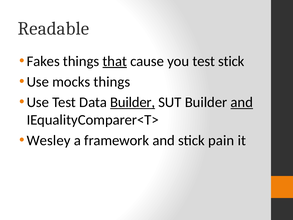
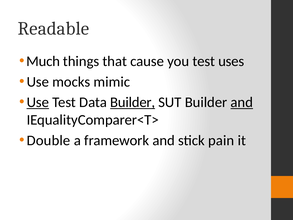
Fakes: Fakes -> Much
that underline: present -> none
test stick: stick -> uses
mocks things: things -> mimic
Use at (38, 102) underline: none -> present
Wesley: Wesley -> Double
